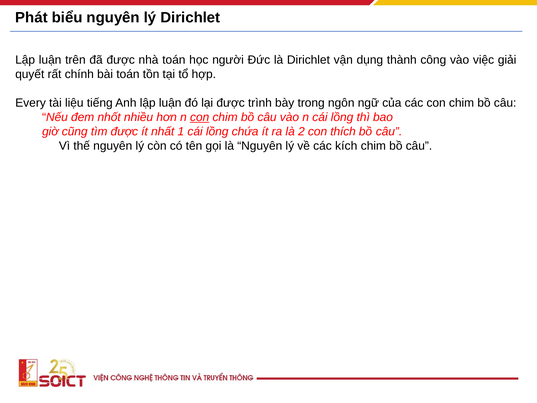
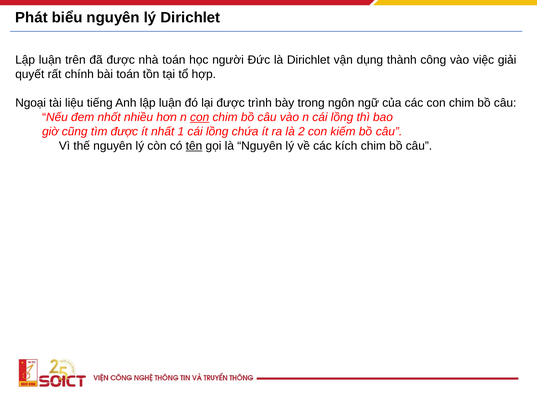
Every: Every -> Ngoại
thích: thích -> kiếm
tên underline: none -> present
